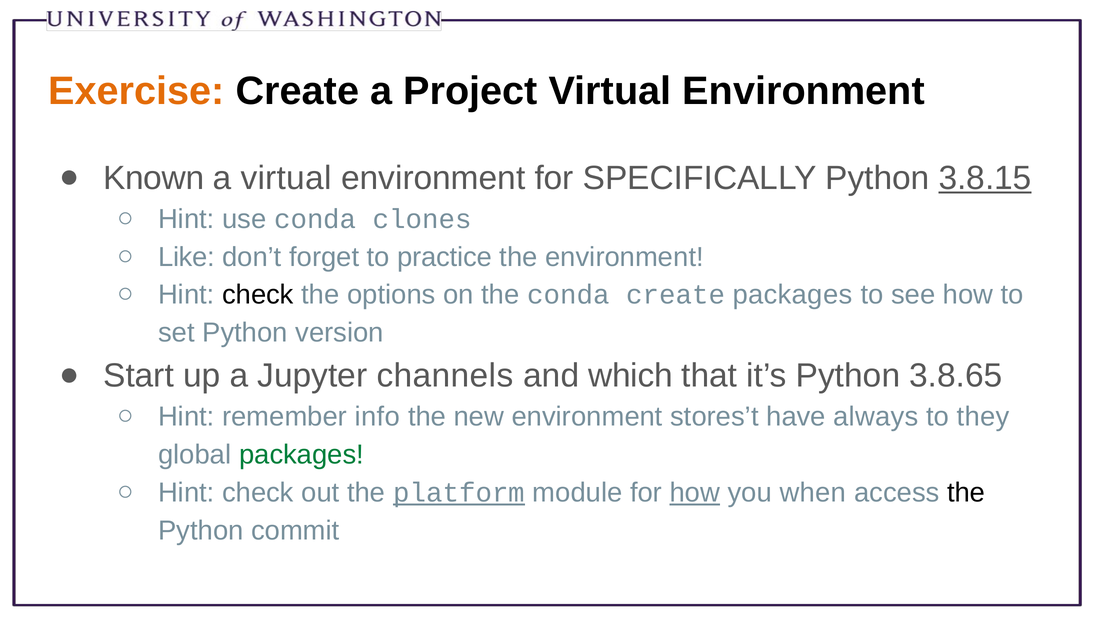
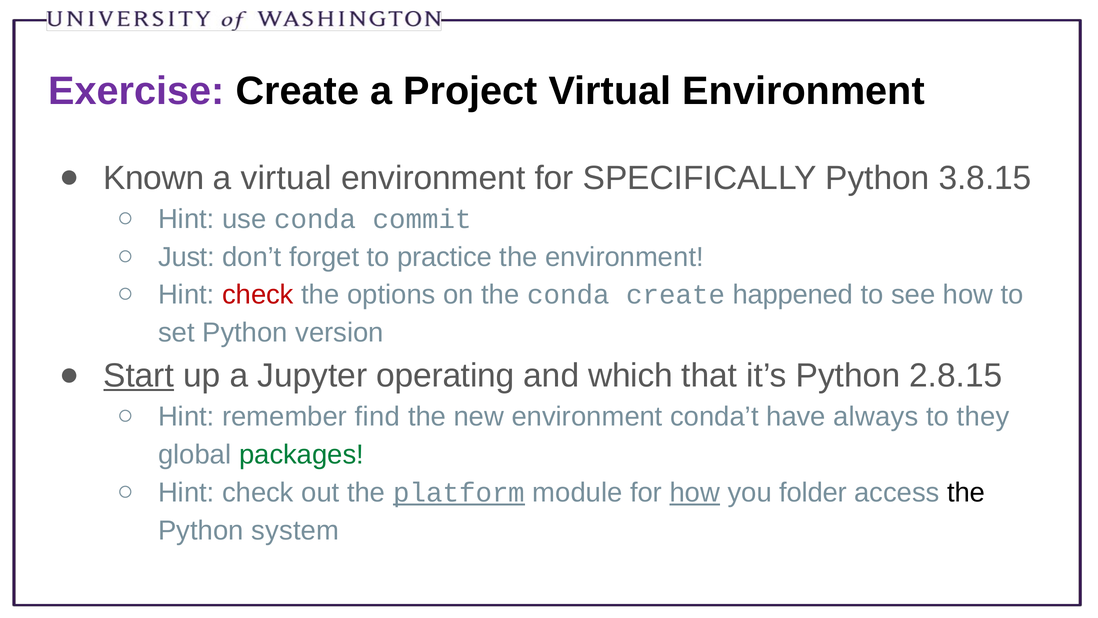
Exercise colour: orange -> purple
3.8.15 underline: present -> none
clones: clones -> commit
Like: Like -> Just
check at (258, 295) colour: black -> red
create packages: packages -> happened
Start underline: none -> present
channels: channels -> operating
3.8.65: 3.8.65 -> 2.8.15
info: info -> find
stores’t: stores’t -> conda’t
when: when -> folder
commit: commit -> system
